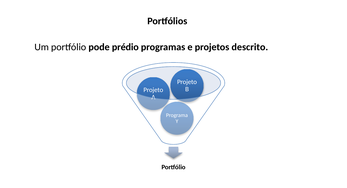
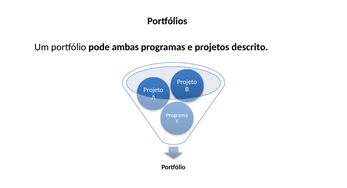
prédio: prédio -> ambas
